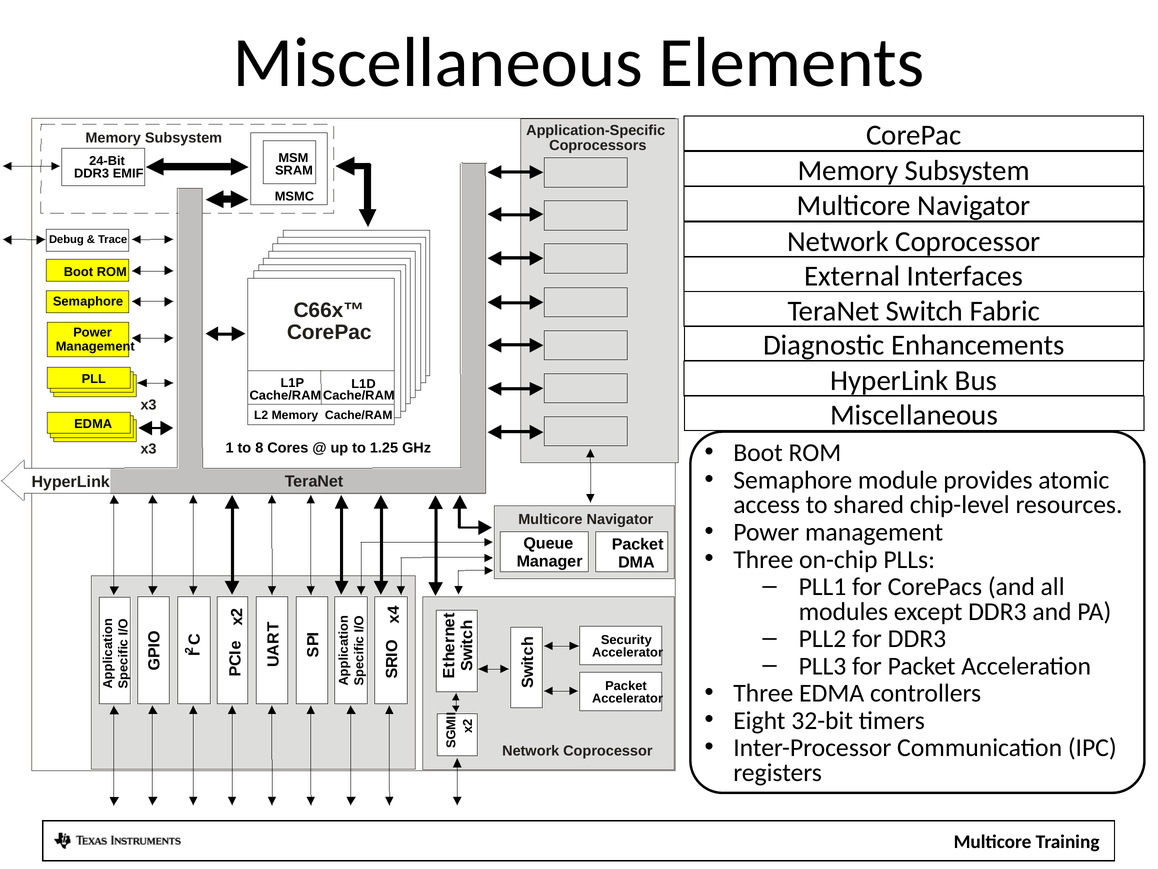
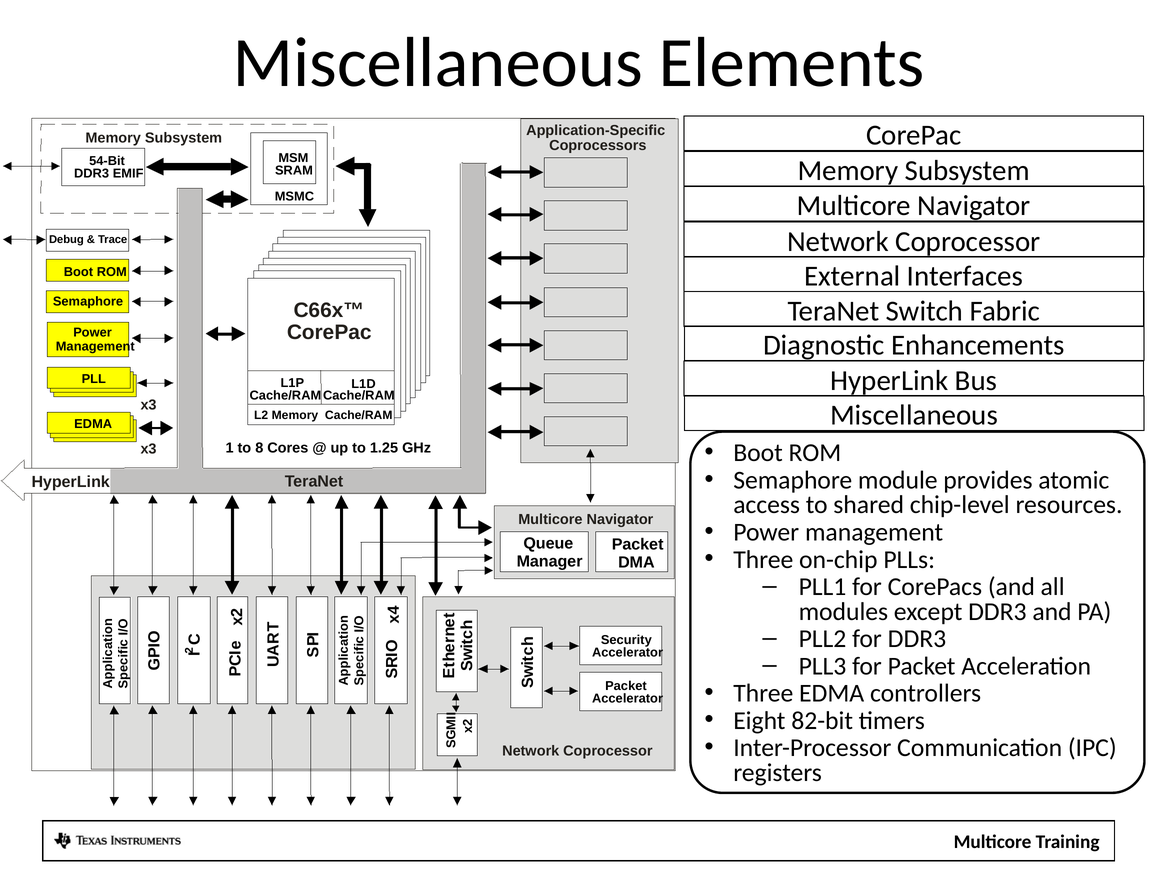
24-Bit: 24-Bit -> 54-Bit
32-bit: 32-bit -> 82-bit
